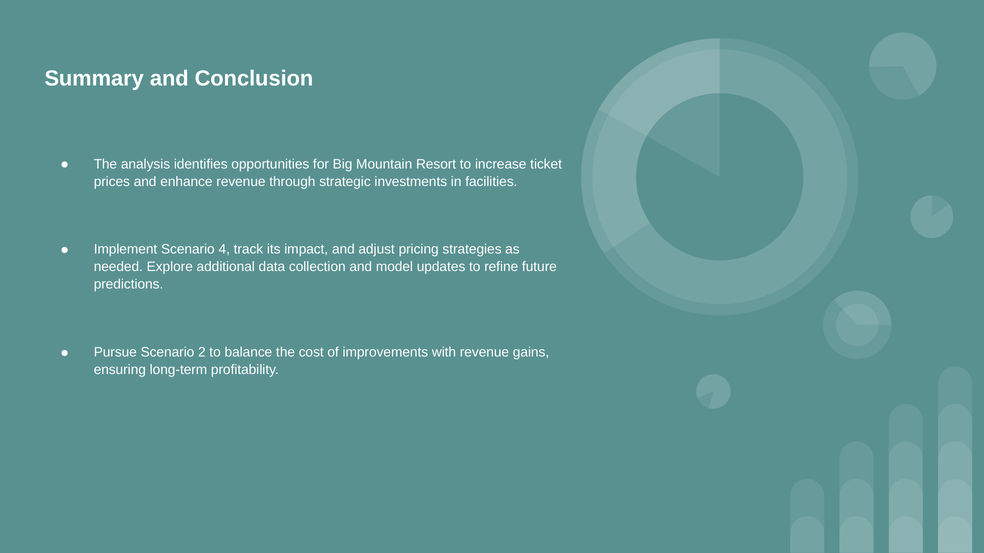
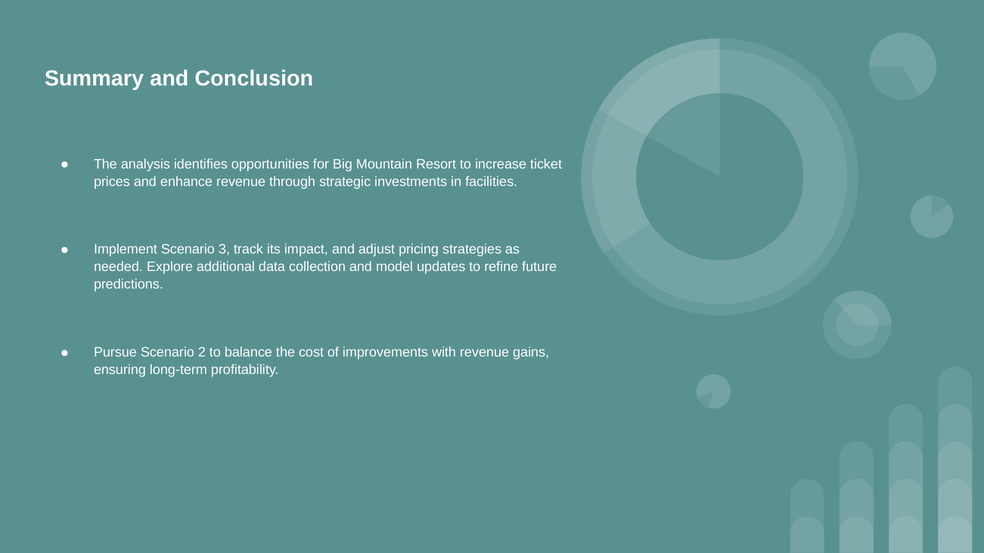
4: 4 -> 3
